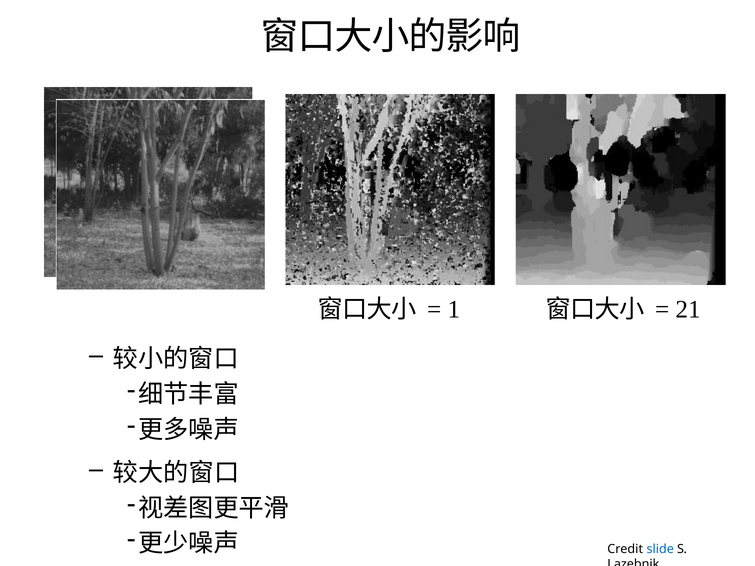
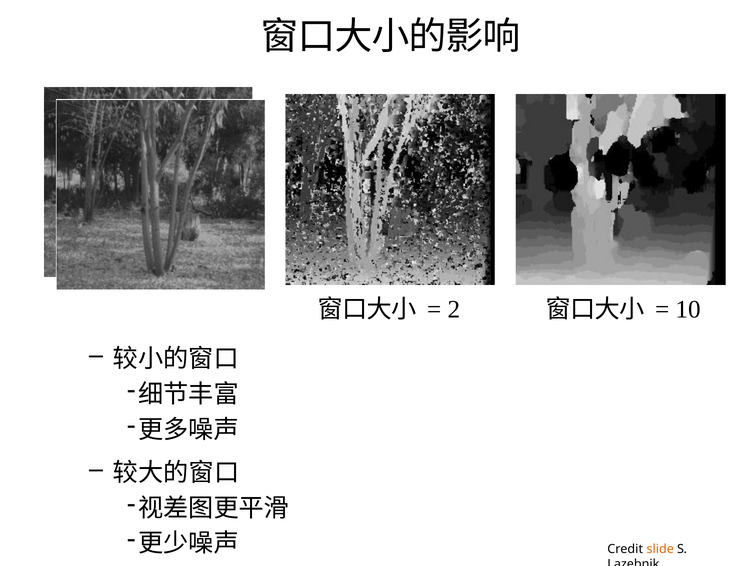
1: 1 -> 2
21: 21 -> 10
slide colour: blue -> orange
